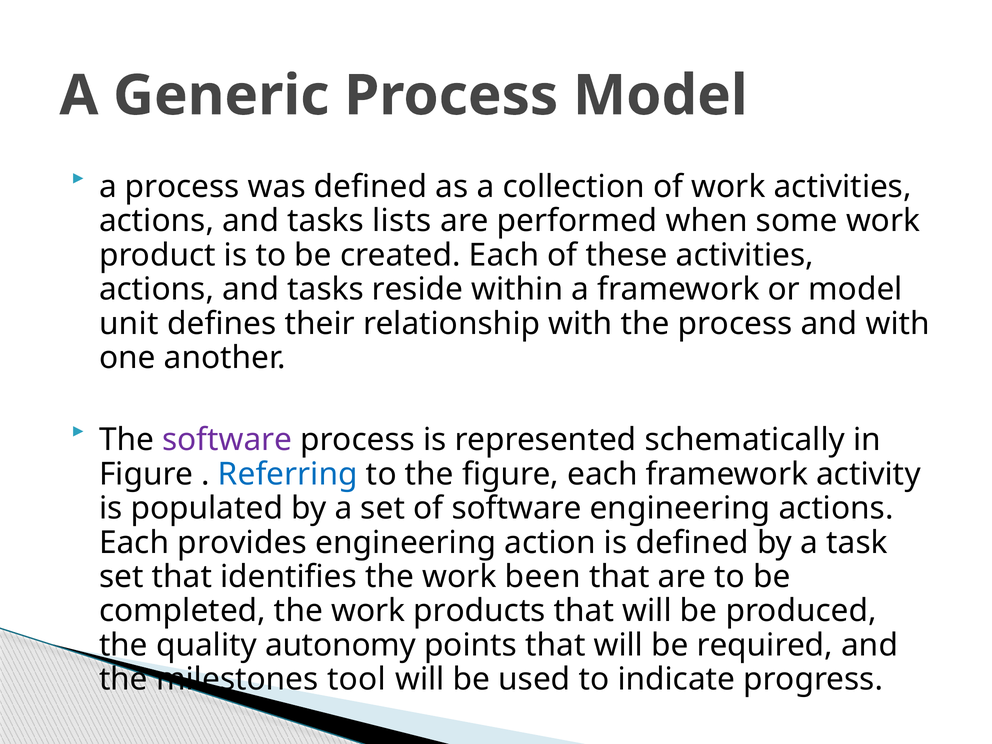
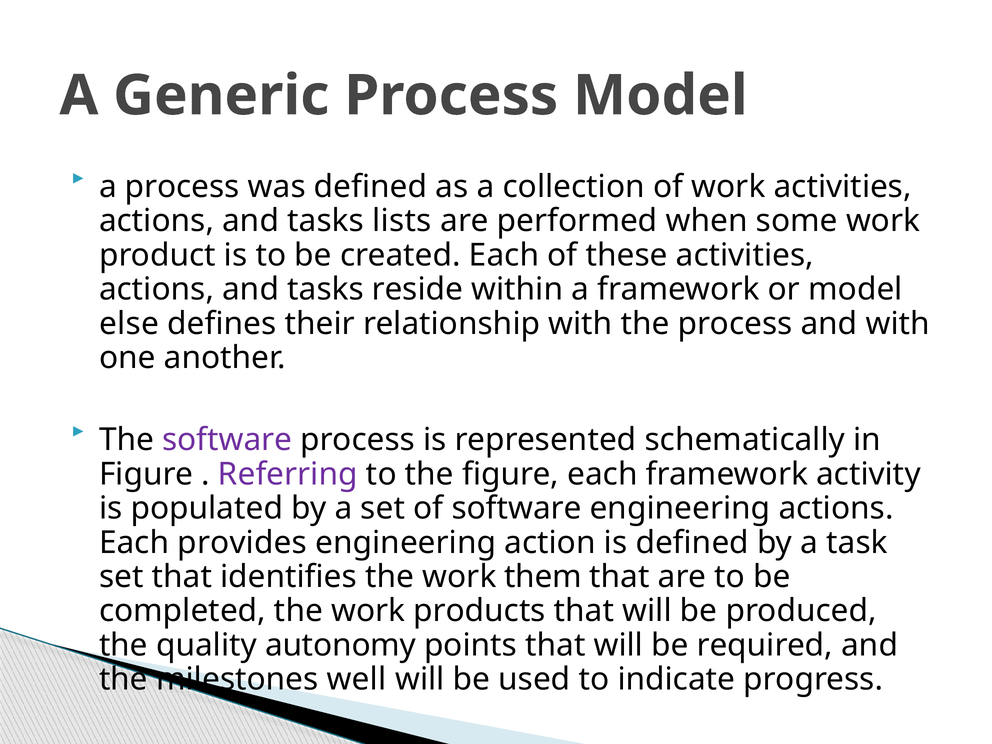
unit: unit -> else
Referring colour: blue -> purple
been: been -> them
tool: tool -> well
